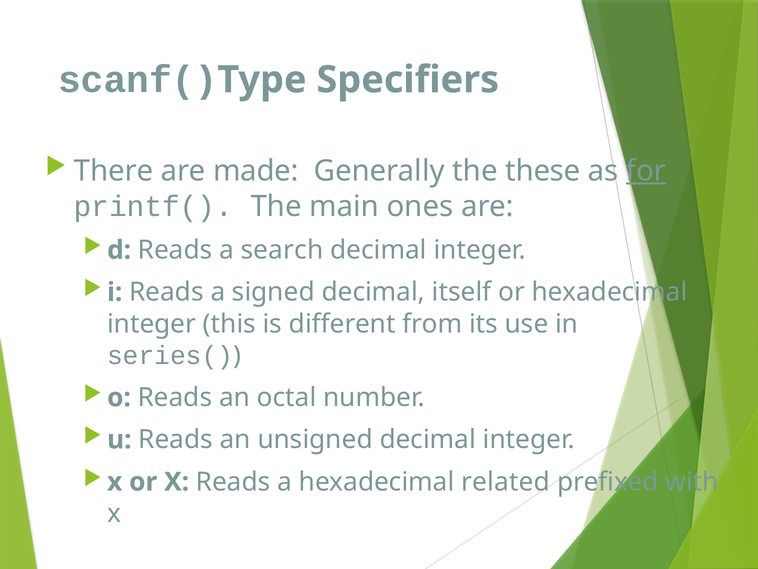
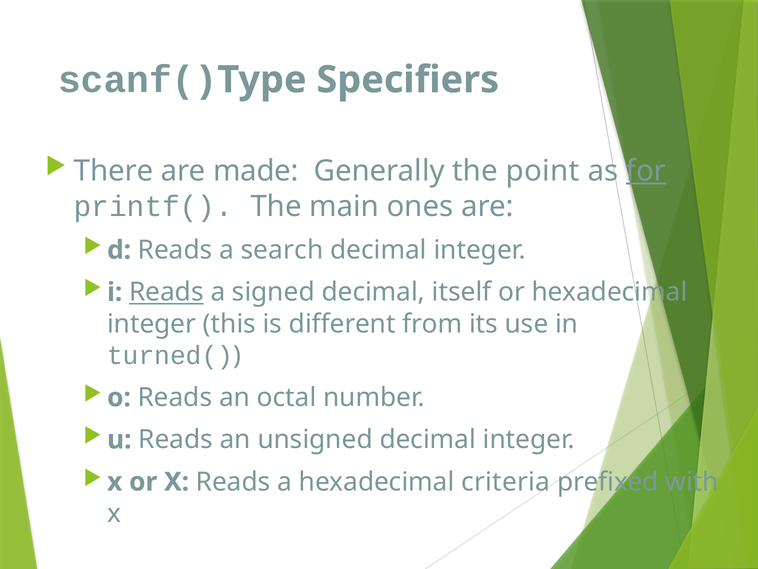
these: these -> point
Reads at (166, 292) underline: none -> present
series(: series( -> turned(
related: related -> criteria
